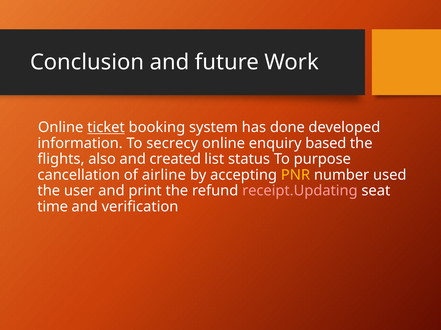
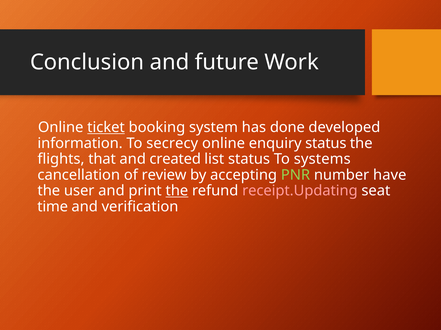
enquiry based: based -> status
also: also -> that
purpose: purpose -> systems
airline: airline -> review
PNR colour: yellow -> light green
used: used -> have
the at (177, 191) underline: none -> present
